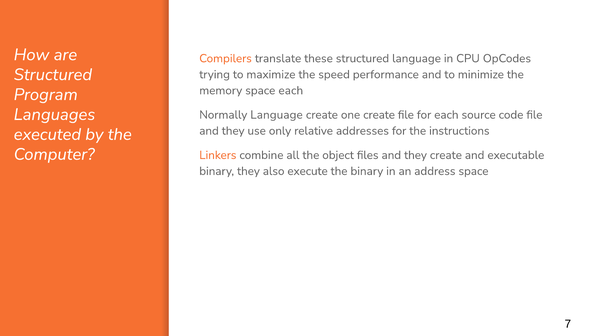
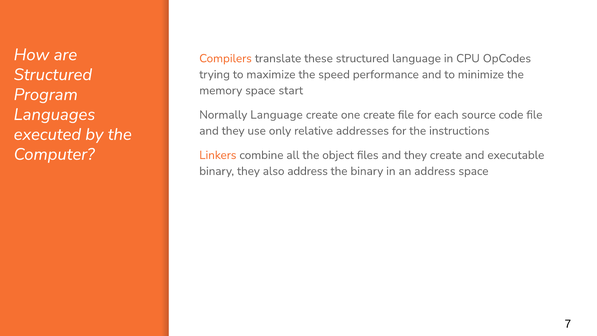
space each: each -> start
also execute: execute -> address
